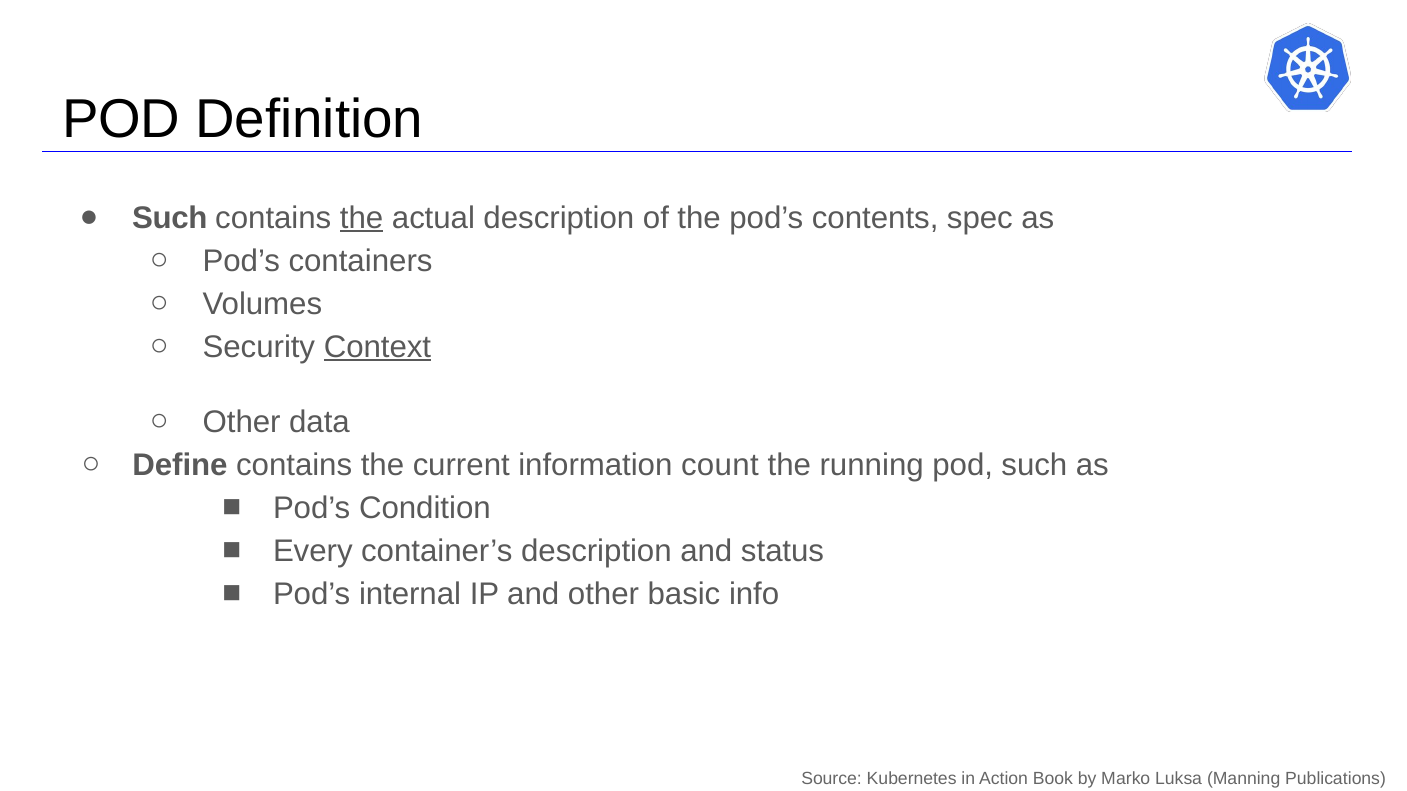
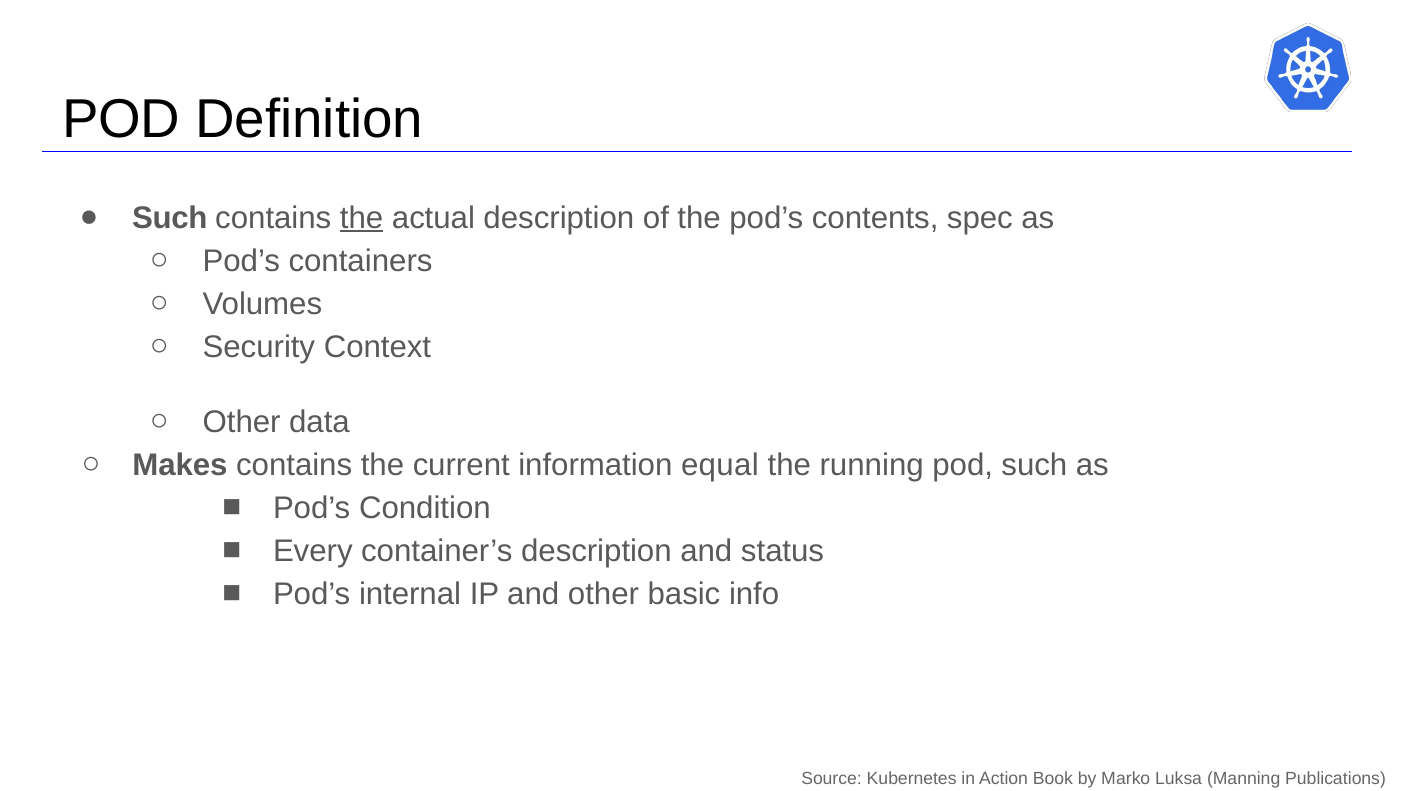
Context underline: present -> none
Define: Define -> Makes
count: count -> equal
